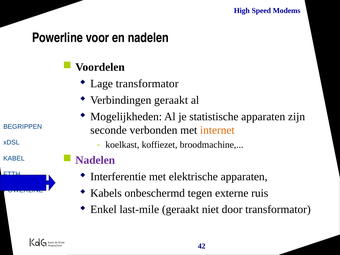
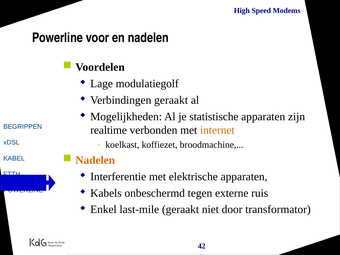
Lage transformator: transformator -> modulatiegolf
seconde: seconde -> realtime
Nadelen at (95, 160) colour: purple -> orange
